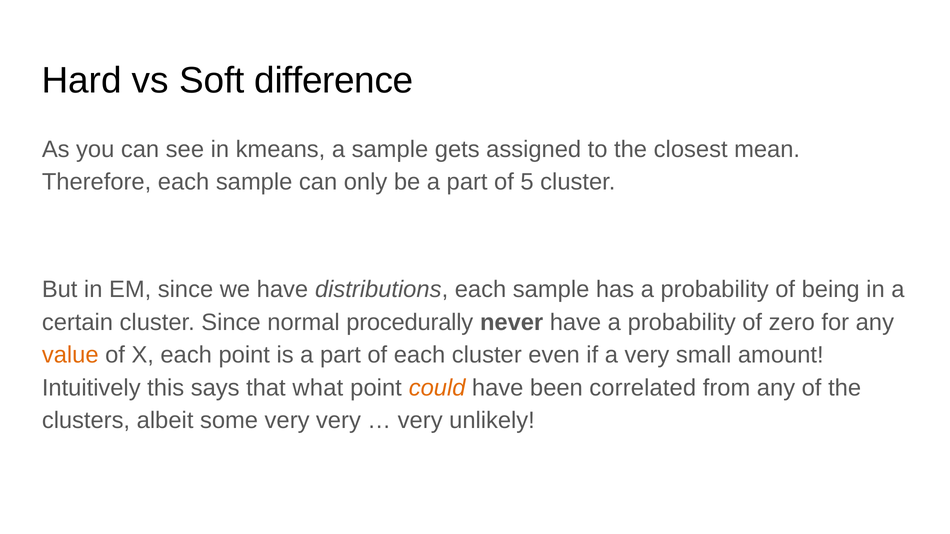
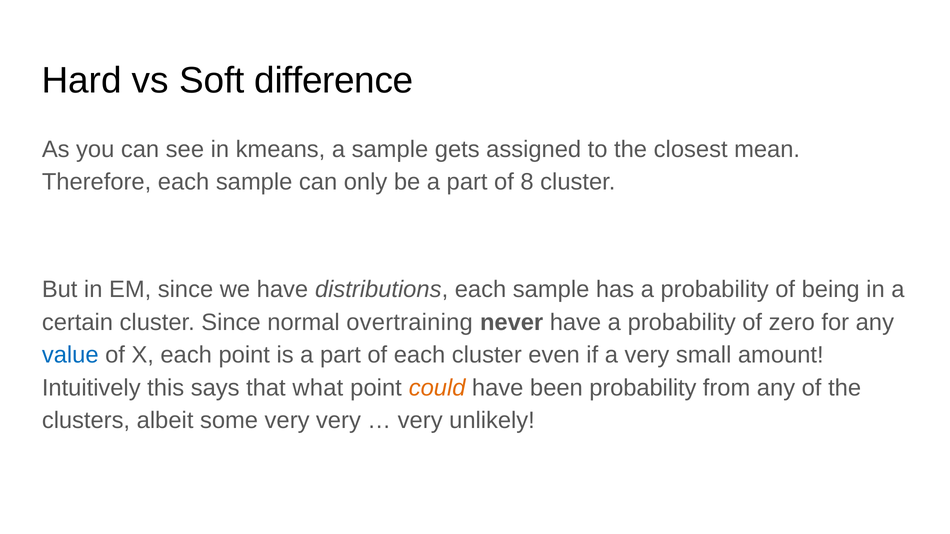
5: 5 -> 8
procedurally: procedurally -> overtraining
value colour: orange -> blue
been correlated: correlated -> probability
